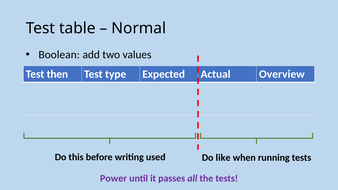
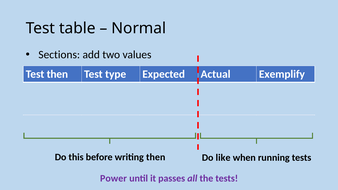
Boolean: Boolean -> Sections
Overview: Overview -> Exemplify
writing used: used -> then
